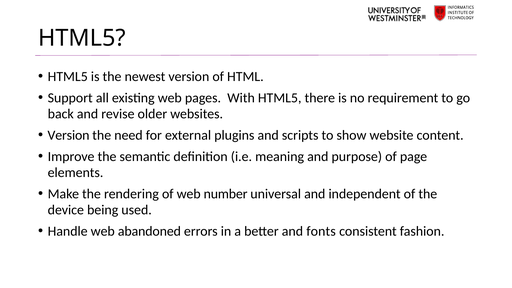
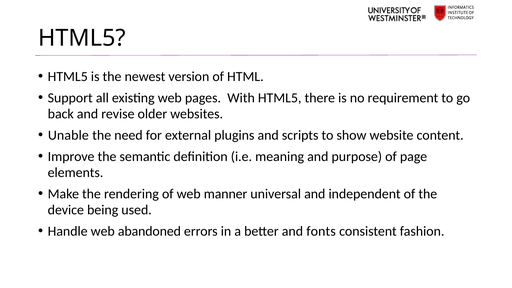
Version at (69, 135): Version -> Unable
number: number -> manner
